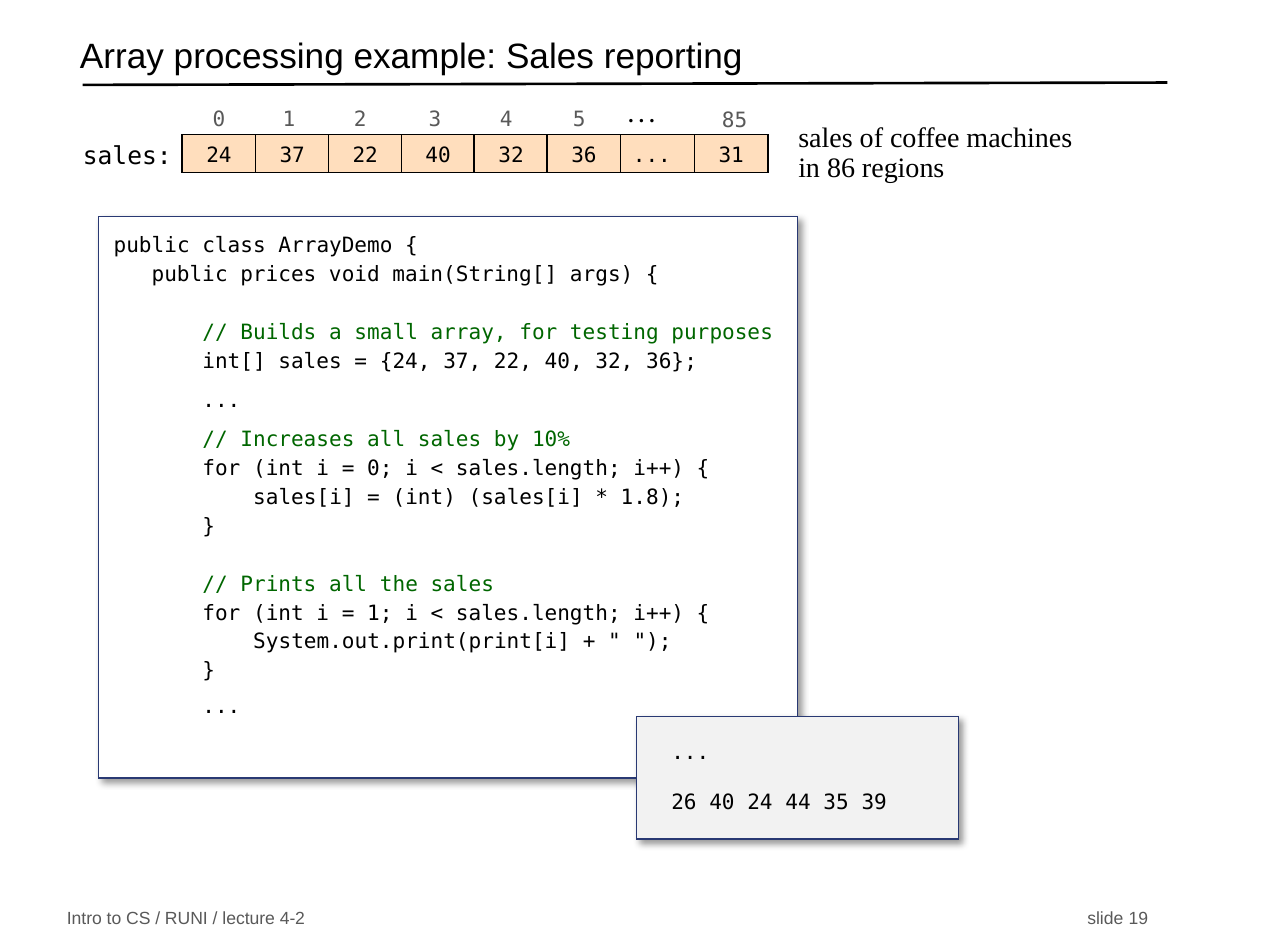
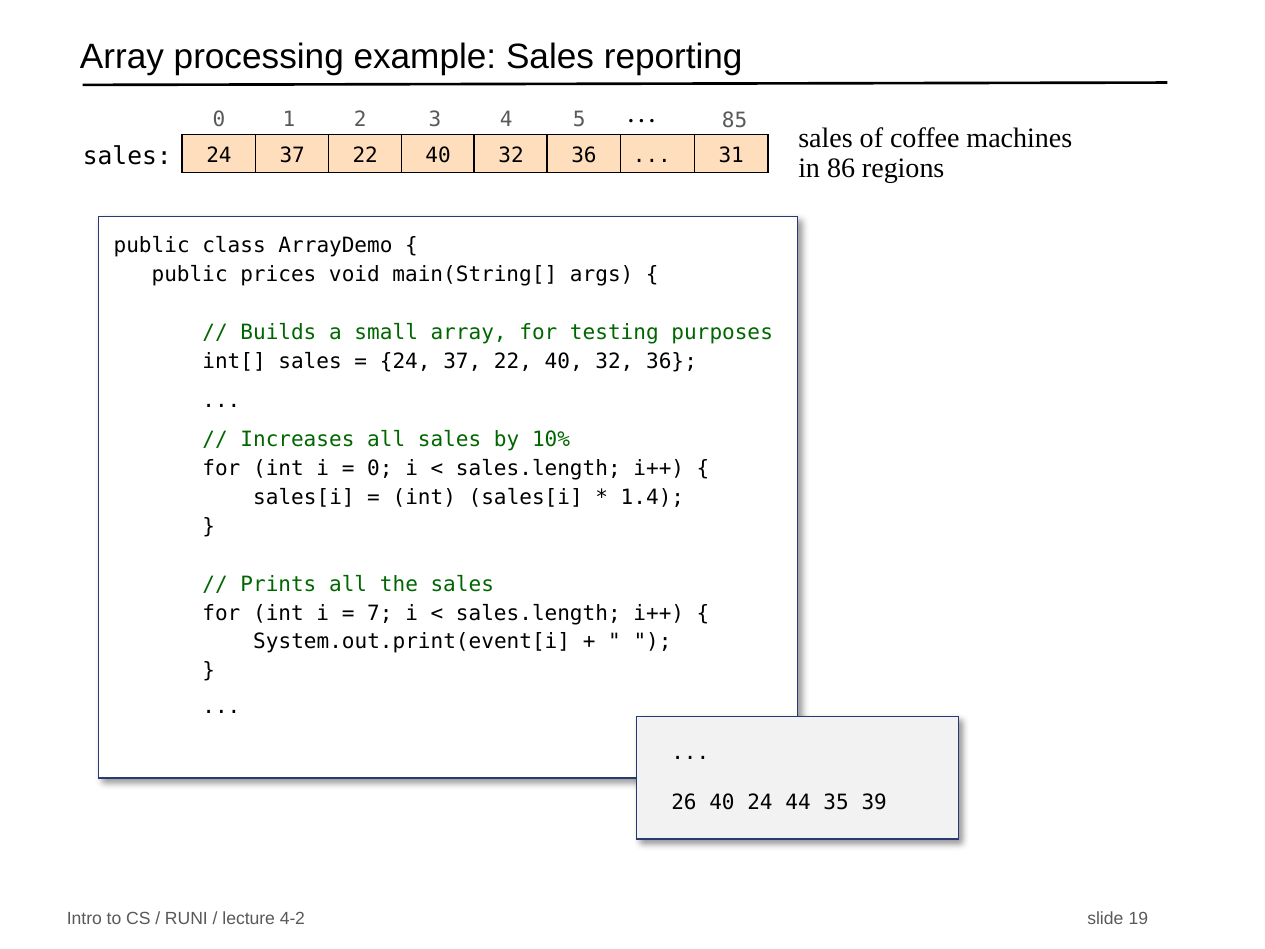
1.8: 1.8 -> 1.4
1 at (380, 613): 1 -> 7
System.out.print(print[i: System.out.print(print[i -> System.out.print(event[i
